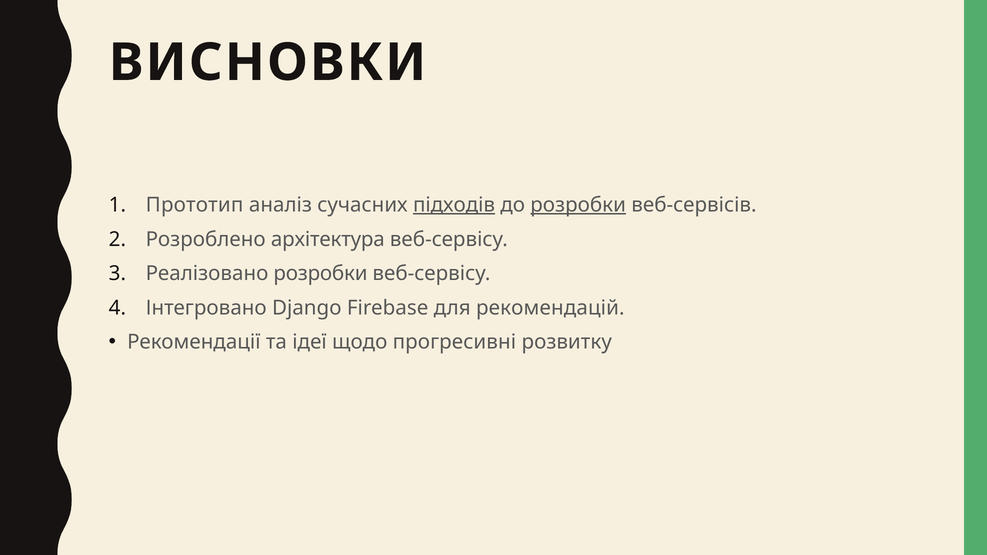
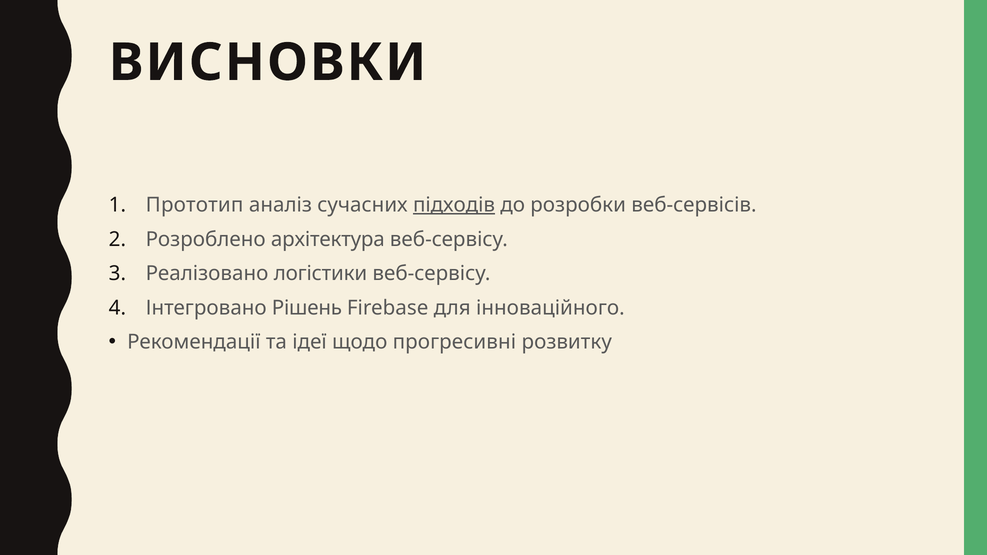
розробки at (578, 205) underline: present -> none
Реалізовано розробки: розробки -> логістики
Django: Django -> Рішень
рекомендацій: рекомендацій -> інноваційного
